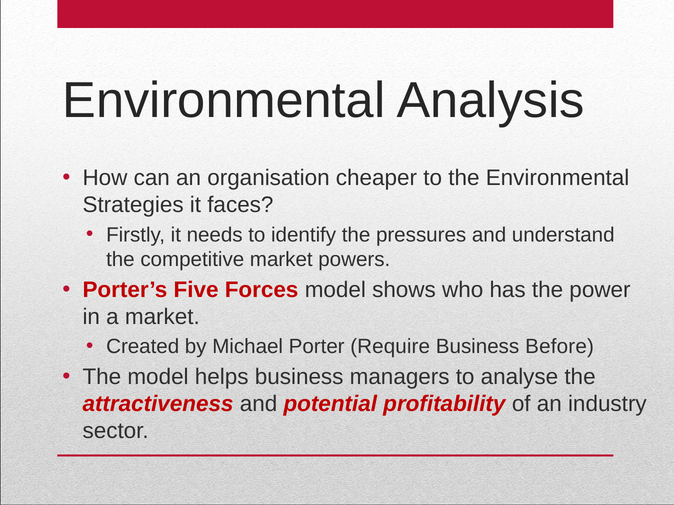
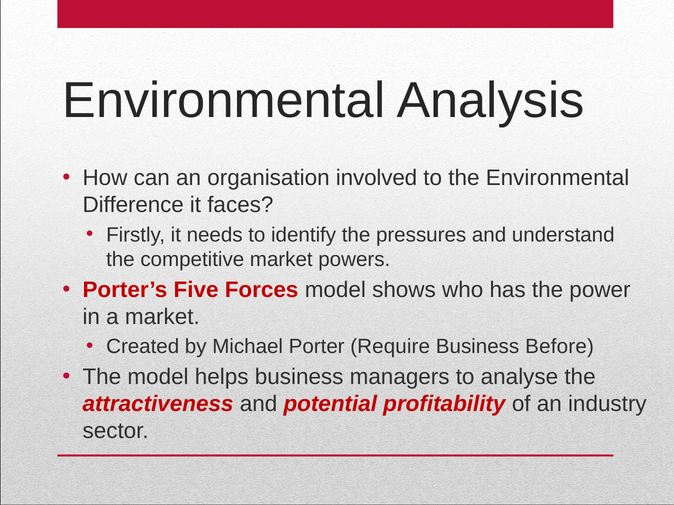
cheaper: cheaper -> involved
Strategies: Strategies -> Difference
